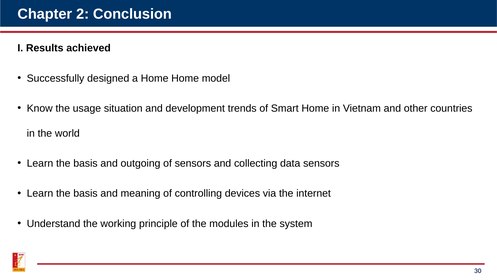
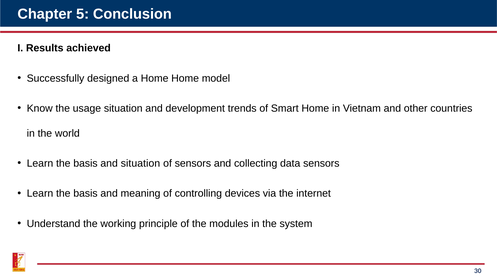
2: 2 -> 5
and outgoing: outgoing -> situation
